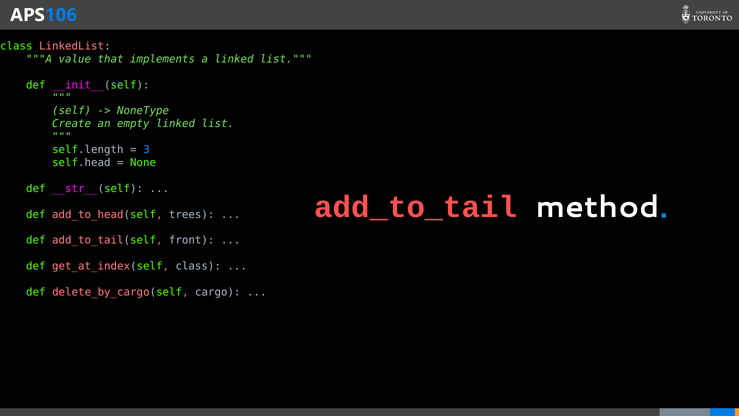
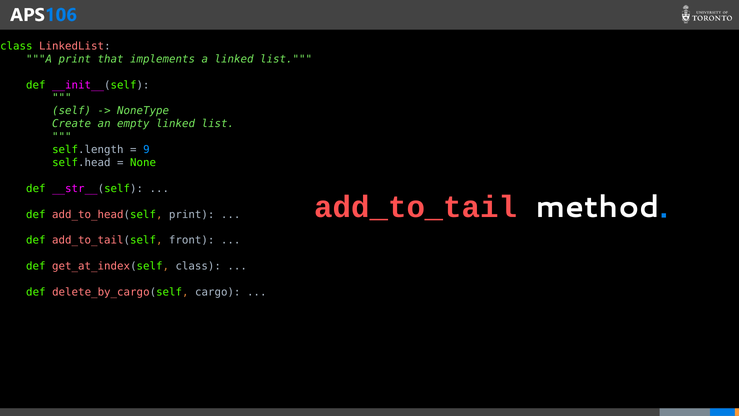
A value: value -> print
3: 3 -> 9
add_to_head(self trees: trees -> print
